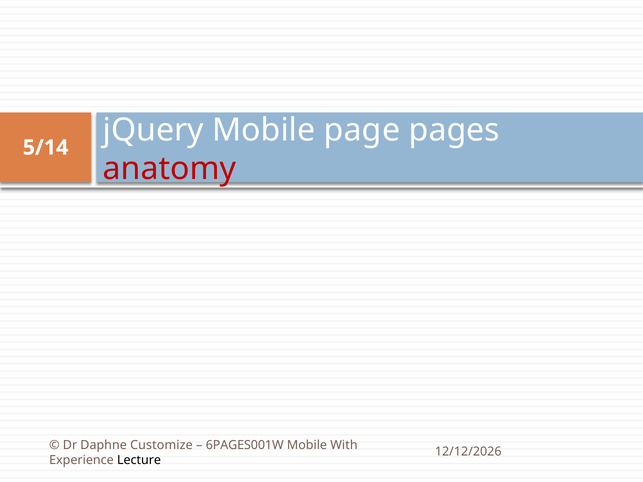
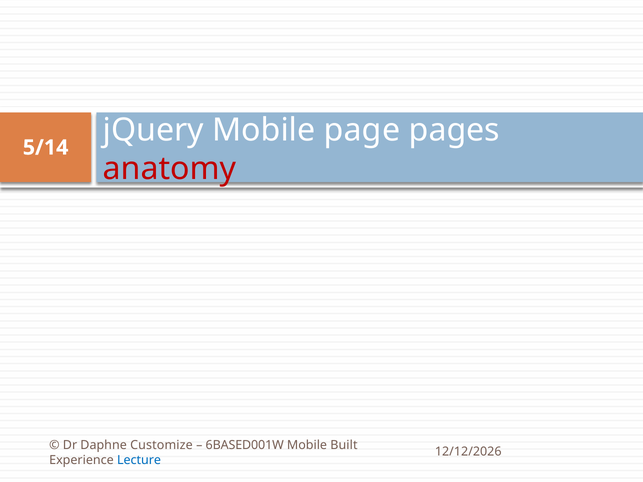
6PAGES001W: 6PAGES001W -> 6BASED001W
With: With -> Built
Lecture colour: black -> blue
